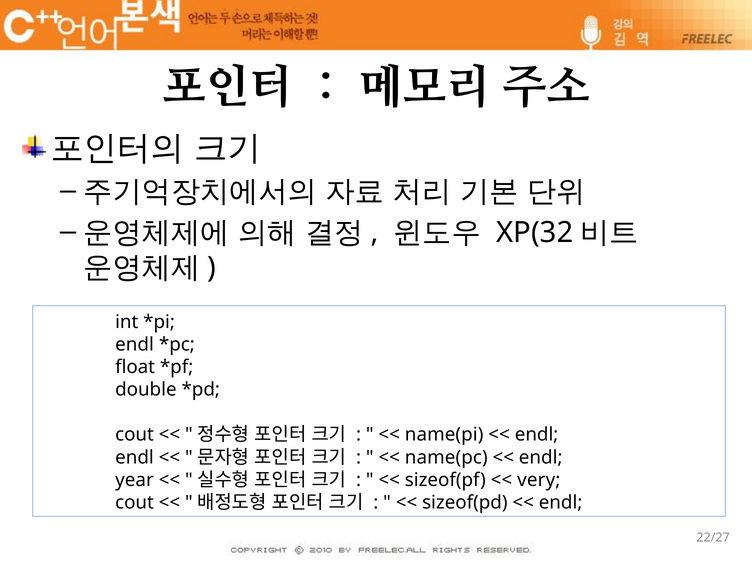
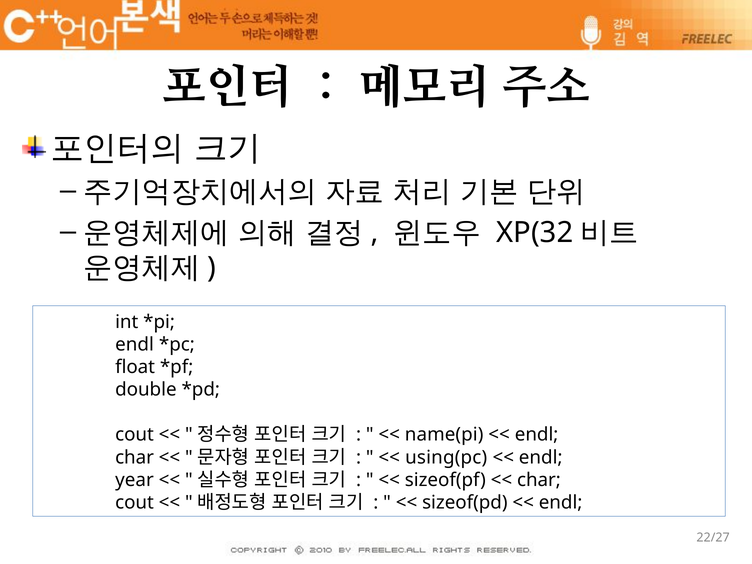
endl at (134, 457): endl -> char
name(pc: name(pc -> using(pc
very at (539, 480): very -> char
